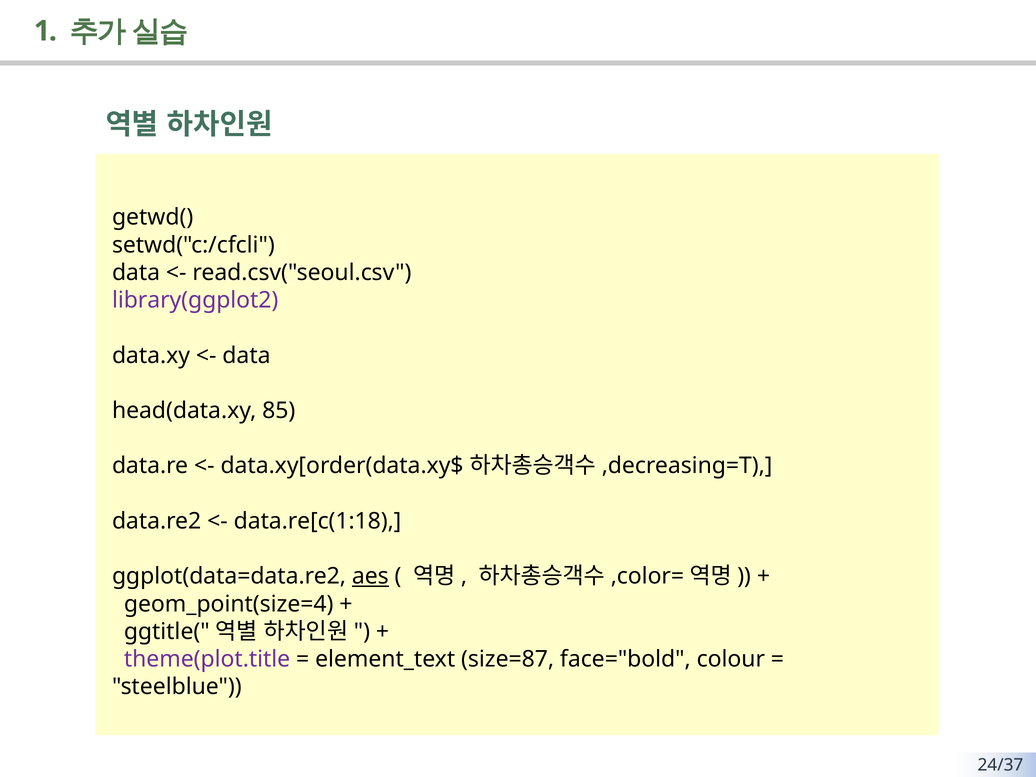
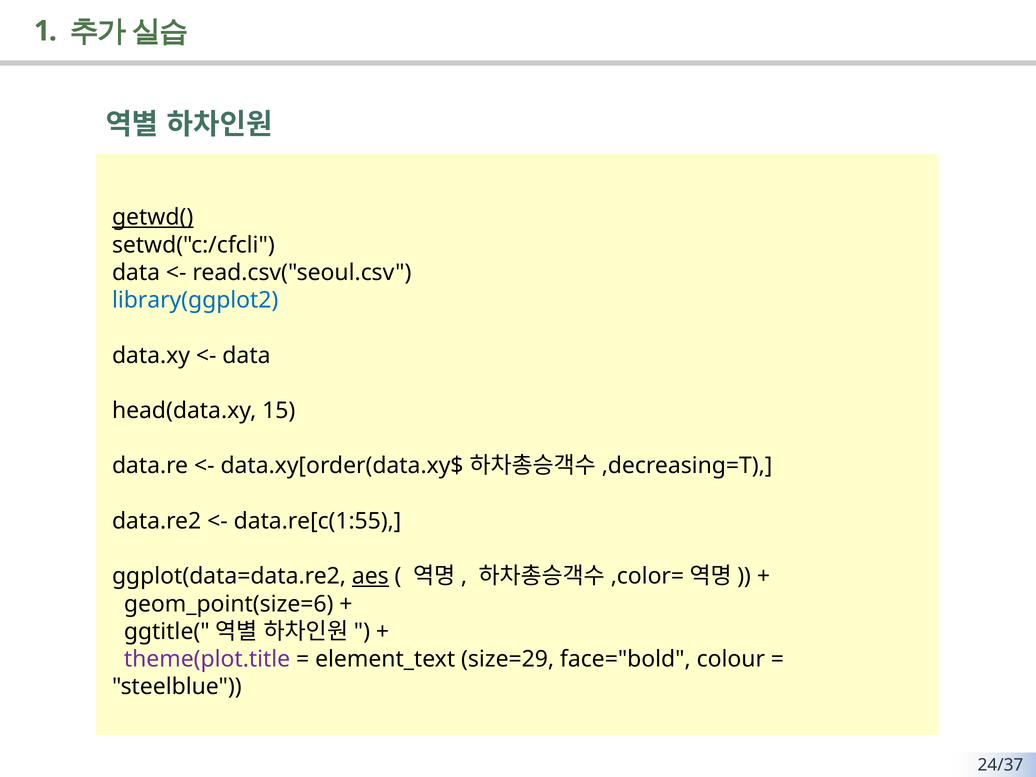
getwd( underline: none -> present
library(ggplot2 colour: purple -> blue
85: 85 -> 15
data.re[c(1:18: data.re[c(1:18 -> data.re[c(1:55
geom_point(size=4: geom_point(size=4 -> geom_point(size=6
size=87: size=87 -> size=29
